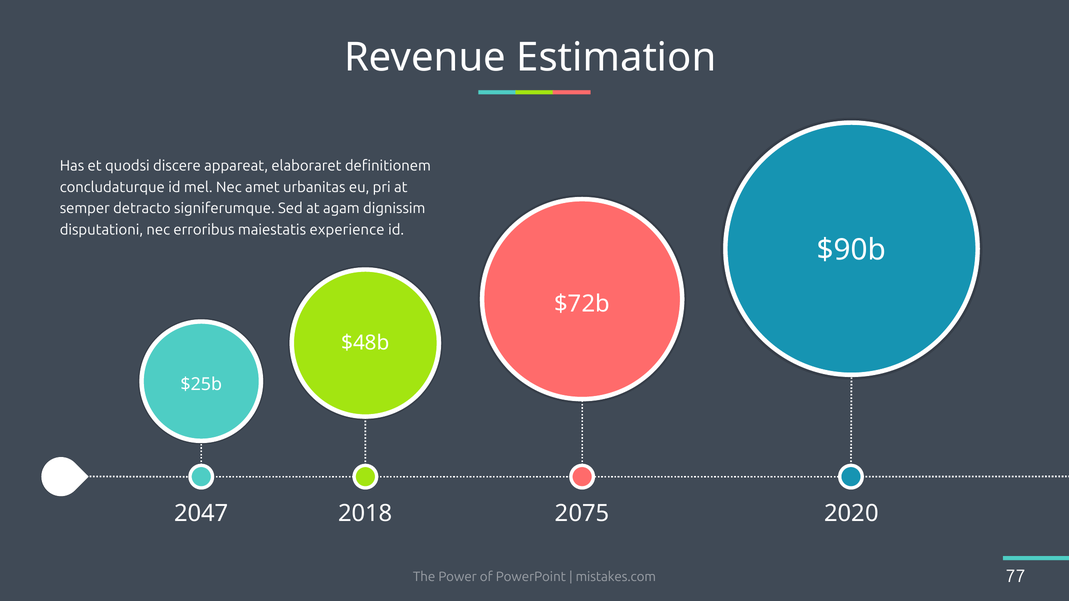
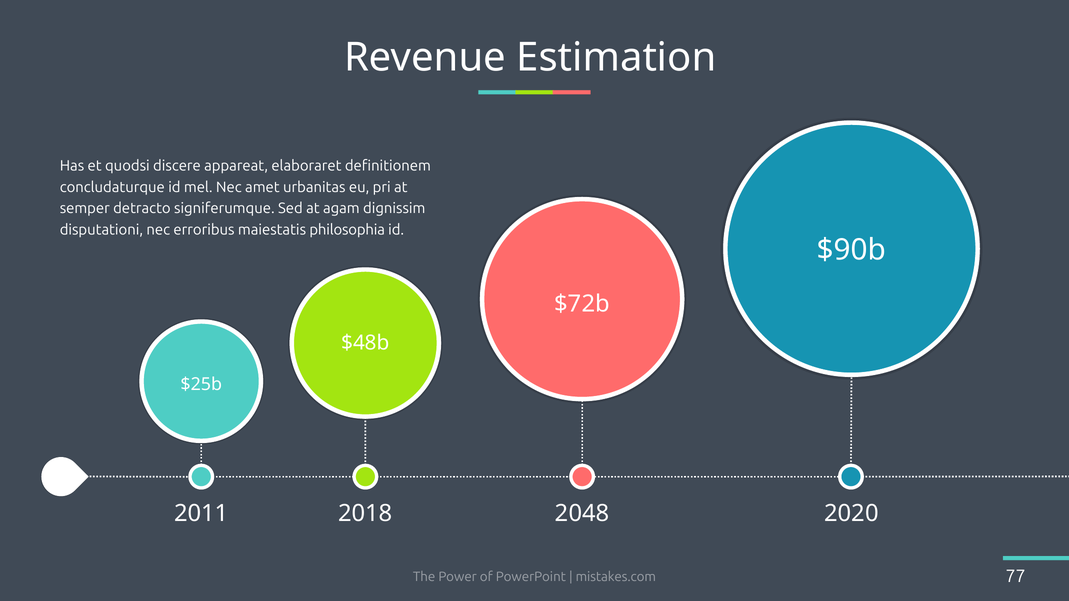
experience: experience -> philosophia
2047: 2047 -> 2011
2075: 2075 -> 2048
